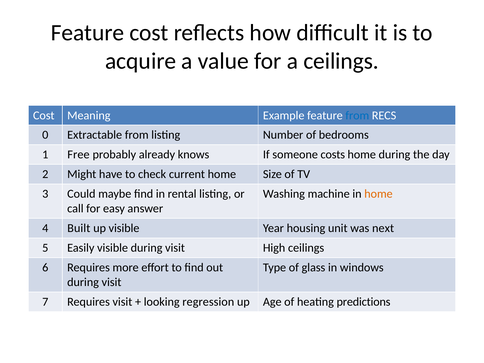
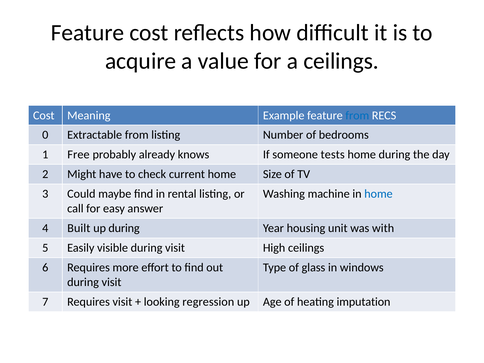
costs: costs -> tests
home at (378, 194) colour: orange -> blue
up visible: visible -> during
next: next -> with
predictions: predictions -> imputation
